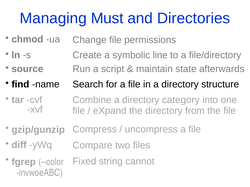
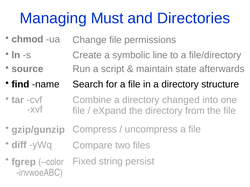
category: category -> changed
cannot: cannot -> persist
